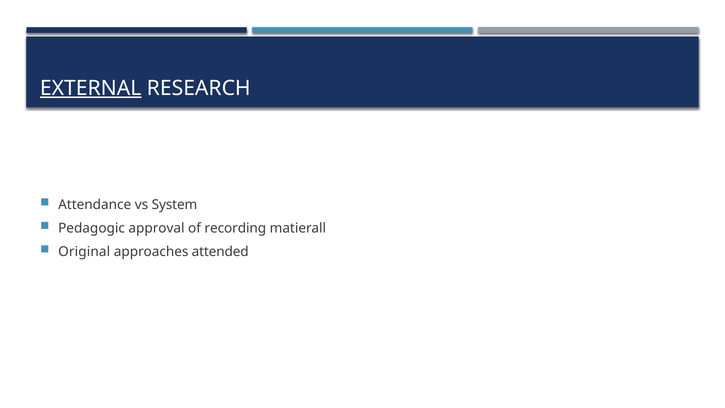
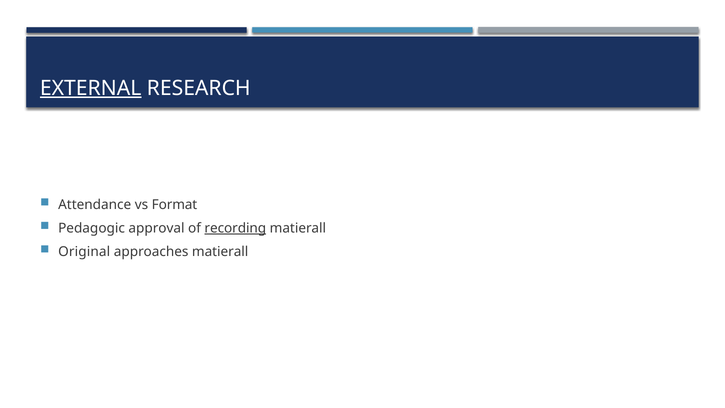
System: System -> Format
recording underline: none -> present
approaches attended: attended -> matierall
